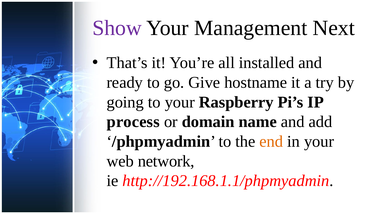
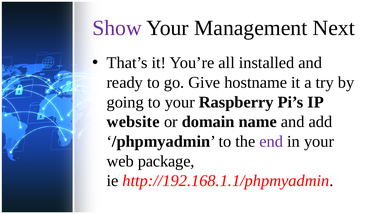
process: process -> website
end colour: orange -> purple
network: network -> package
